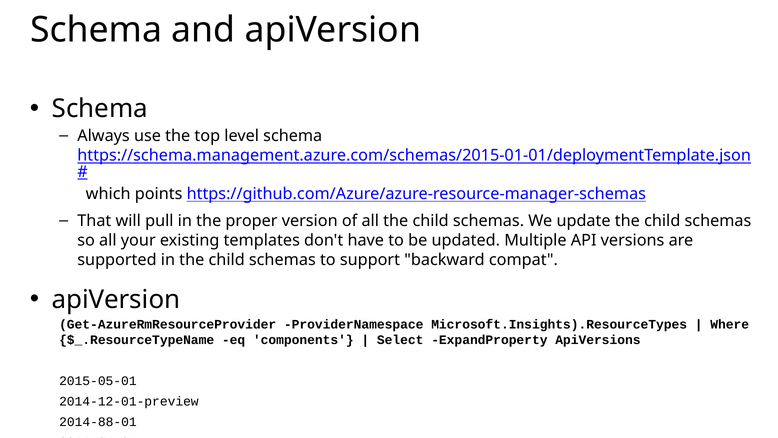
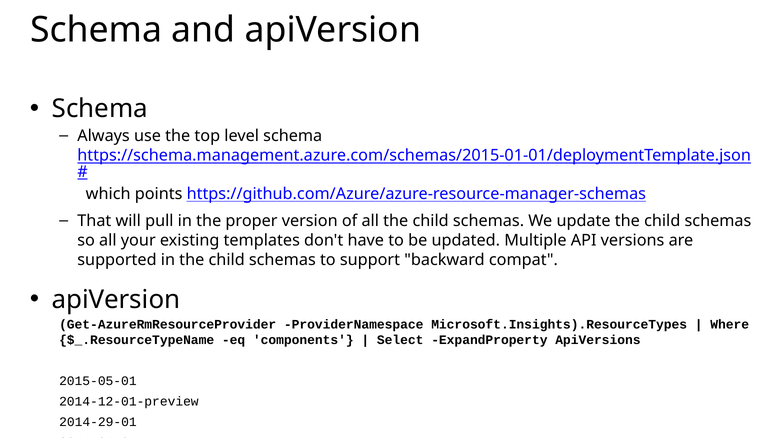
2014-88-01: 2014-88-01 -> 2014-29-01
